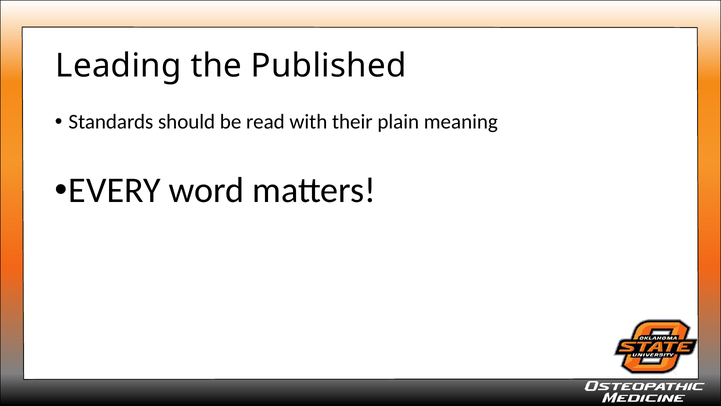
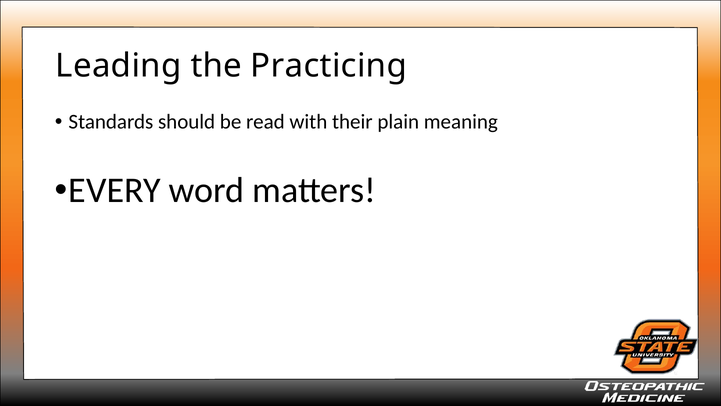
Published: Published -> Practicing
